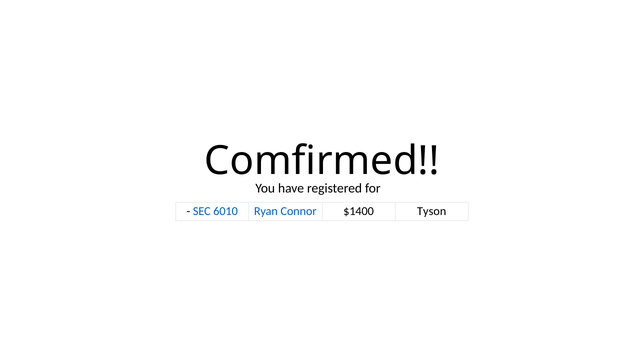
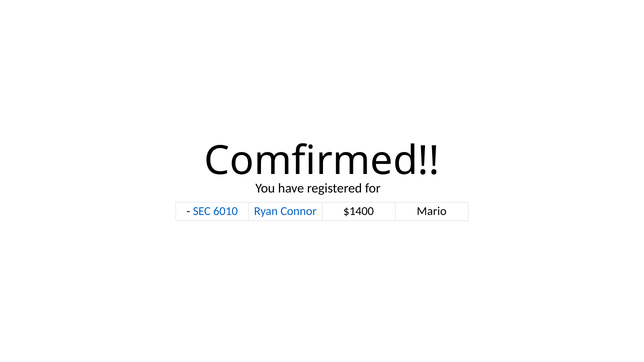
Tyson: Tyson -> Mario
